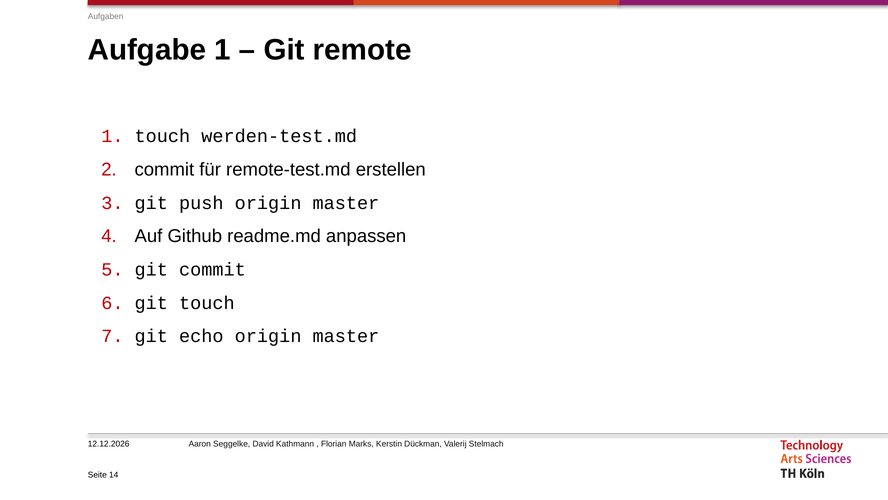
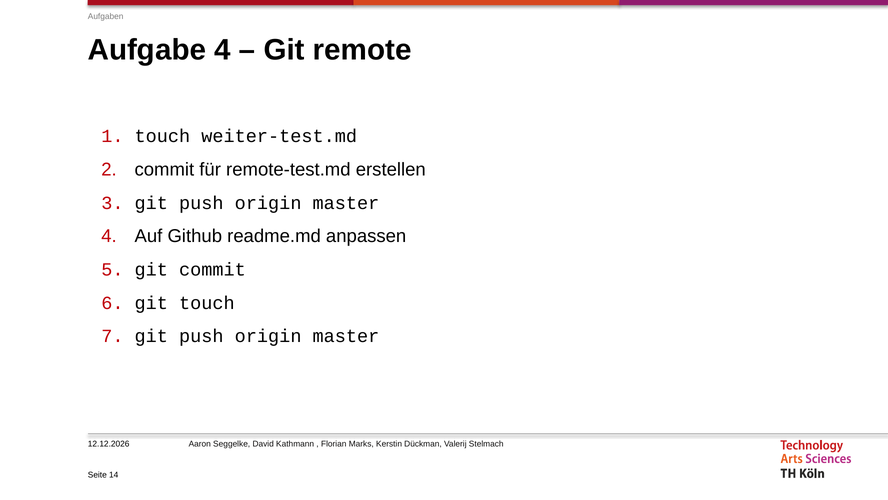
Aufgabe 1: 1 -> 4
werden-test.md: werden-test.md -> weiter-test.md
echo at (201, 336): echo -> push
